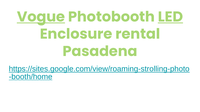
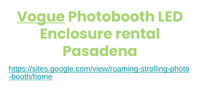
LED underline: present -> none
